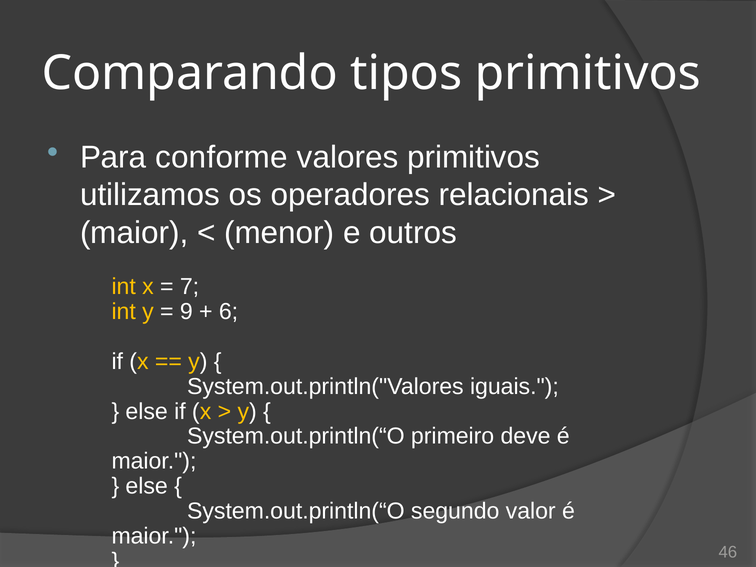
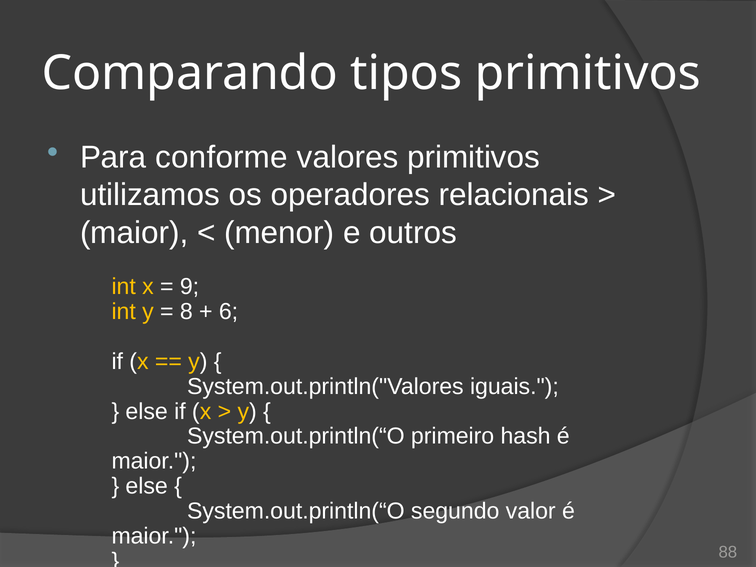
7: 7 -> 9
9: 9 -> 8
deve: deve -> hash
46: 46 -> 88
